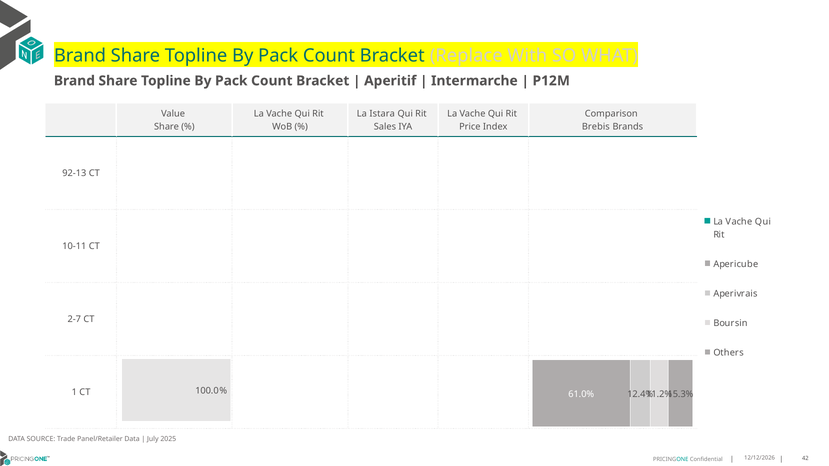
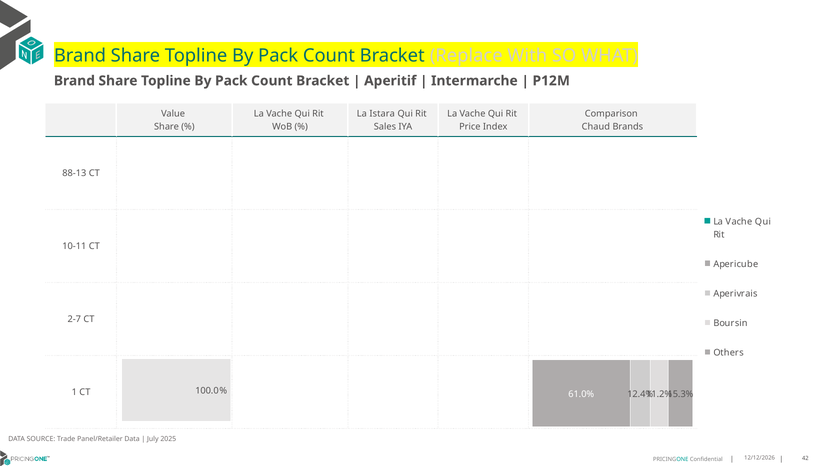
Brebis: Brebis -> Chaud
92-13: 92-13 -> 88-13
